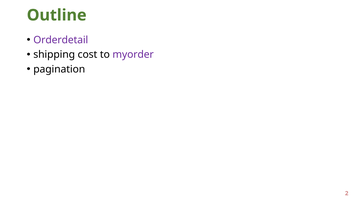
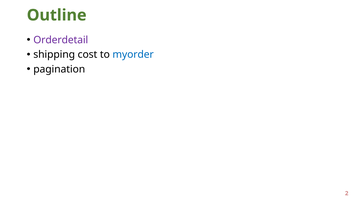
myorder colour: purple -> blue
